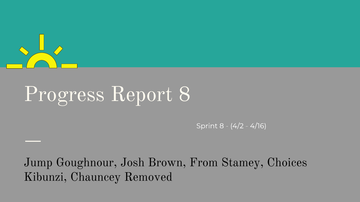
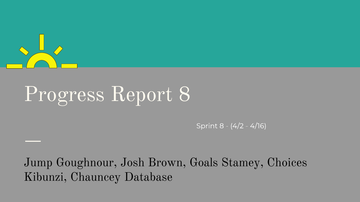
From: From -> Goals
Removed: Removed -> Database
